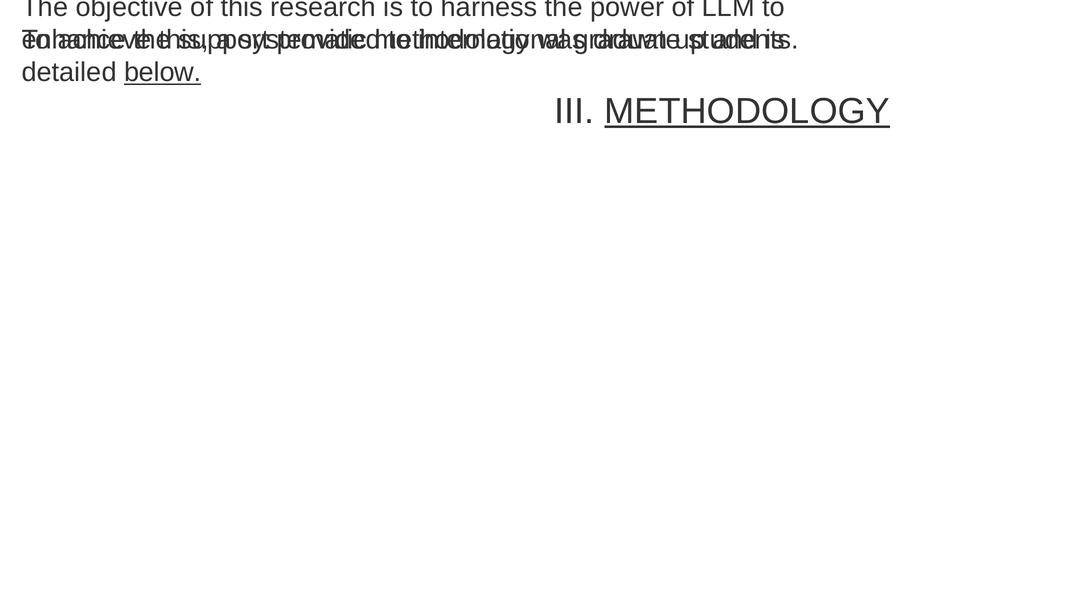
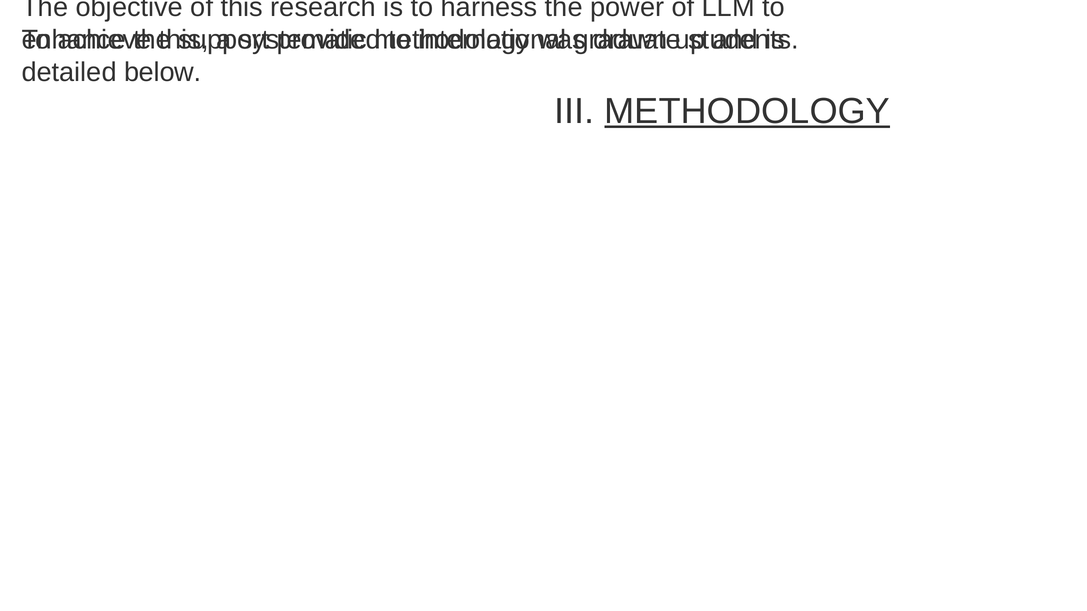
below underline: present -> none
